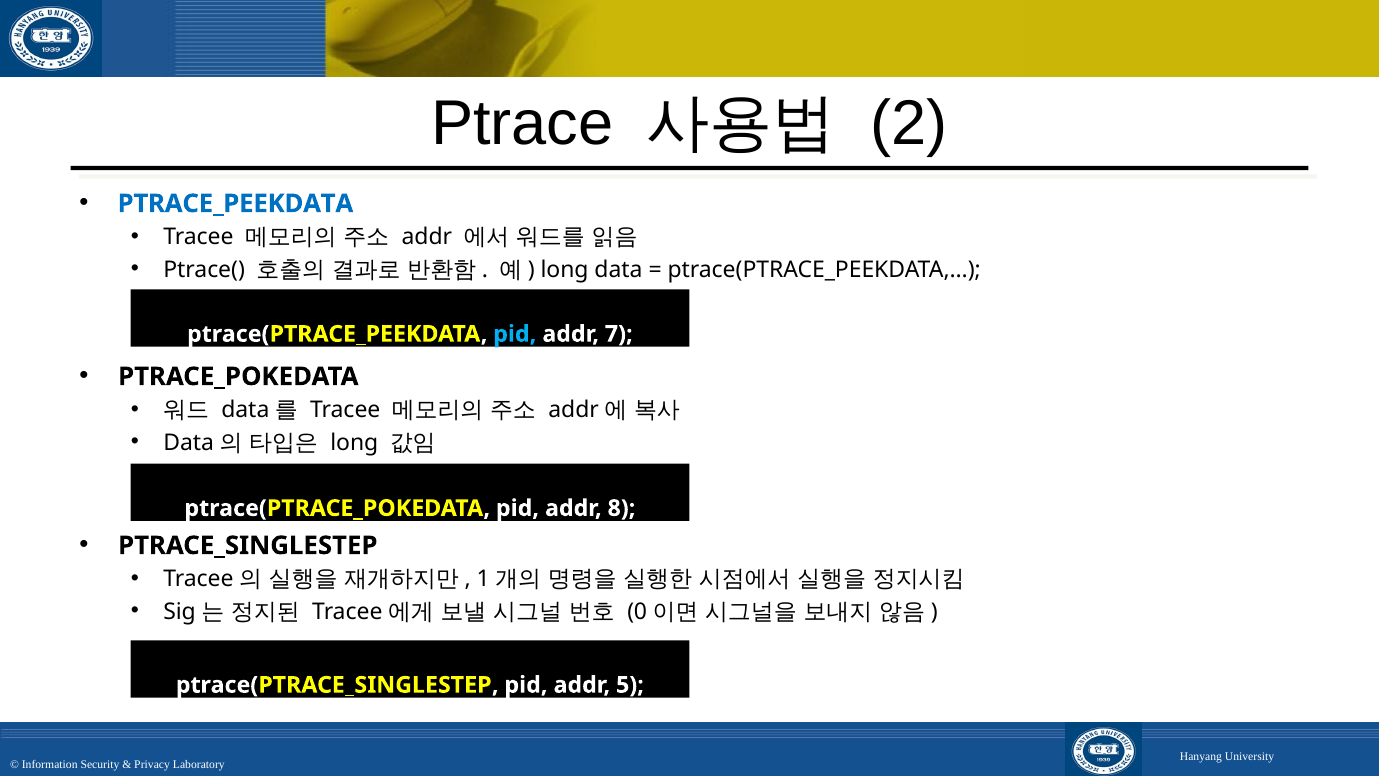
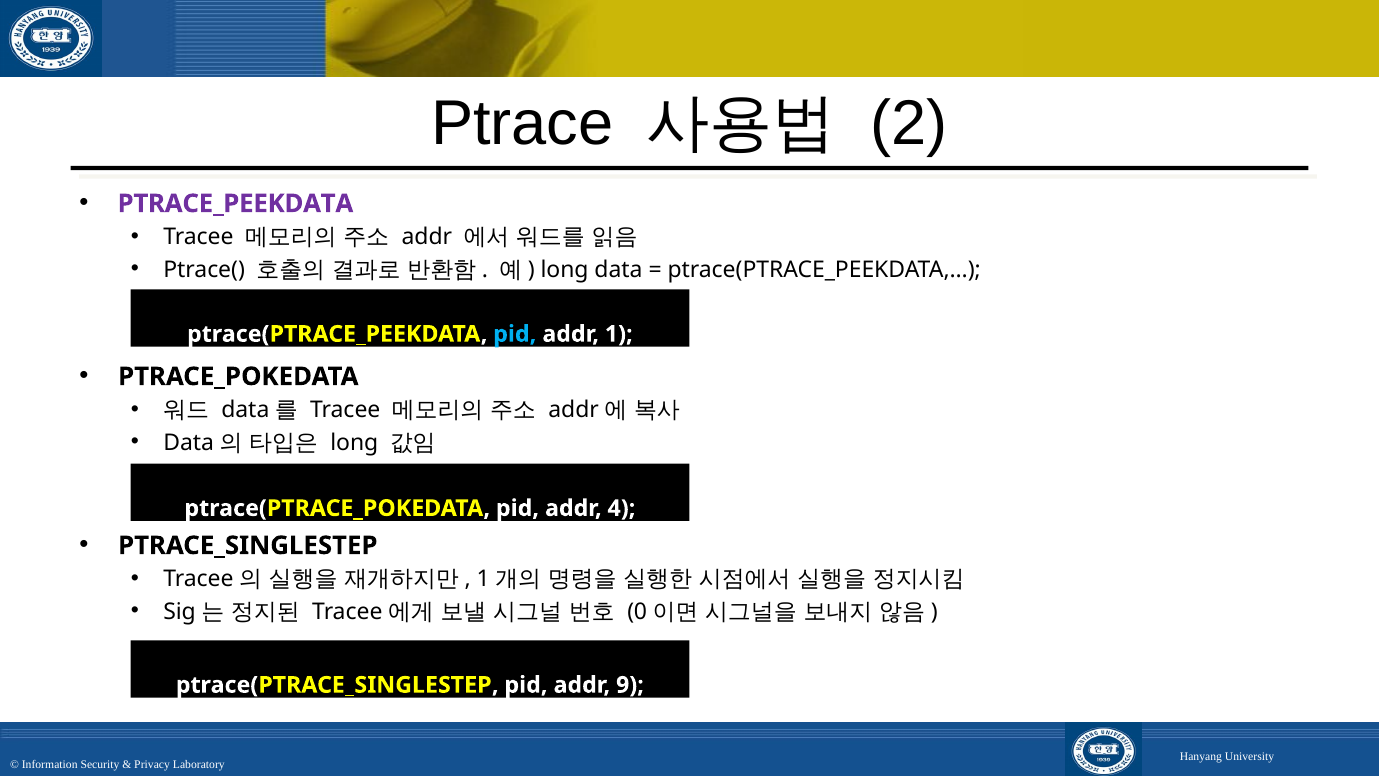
PTRACE_PEEKDATA colour: blue -> purple
7: 7 -> 1
8: 8 -> 4
5: 5 -> 9
